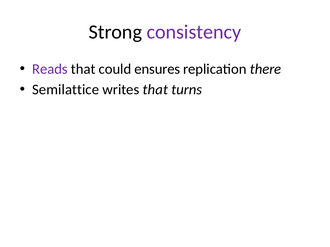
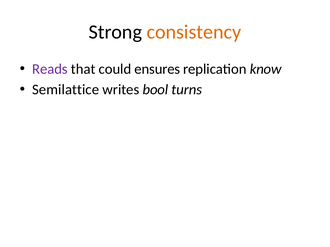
consistency colour: purple -> orange
there: there -> know
writes that: that -> bool
